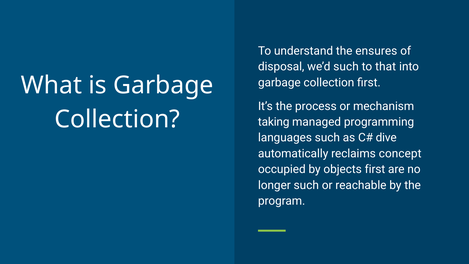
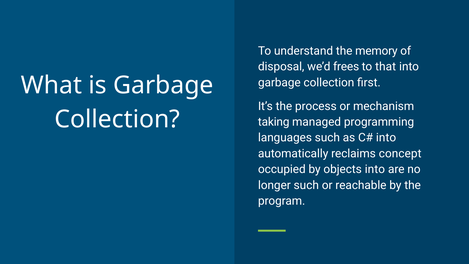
ensures: ensures -> memory
we’d such: such -> frees
dive at (386, 138): dive -> into
objects first: first -> into
